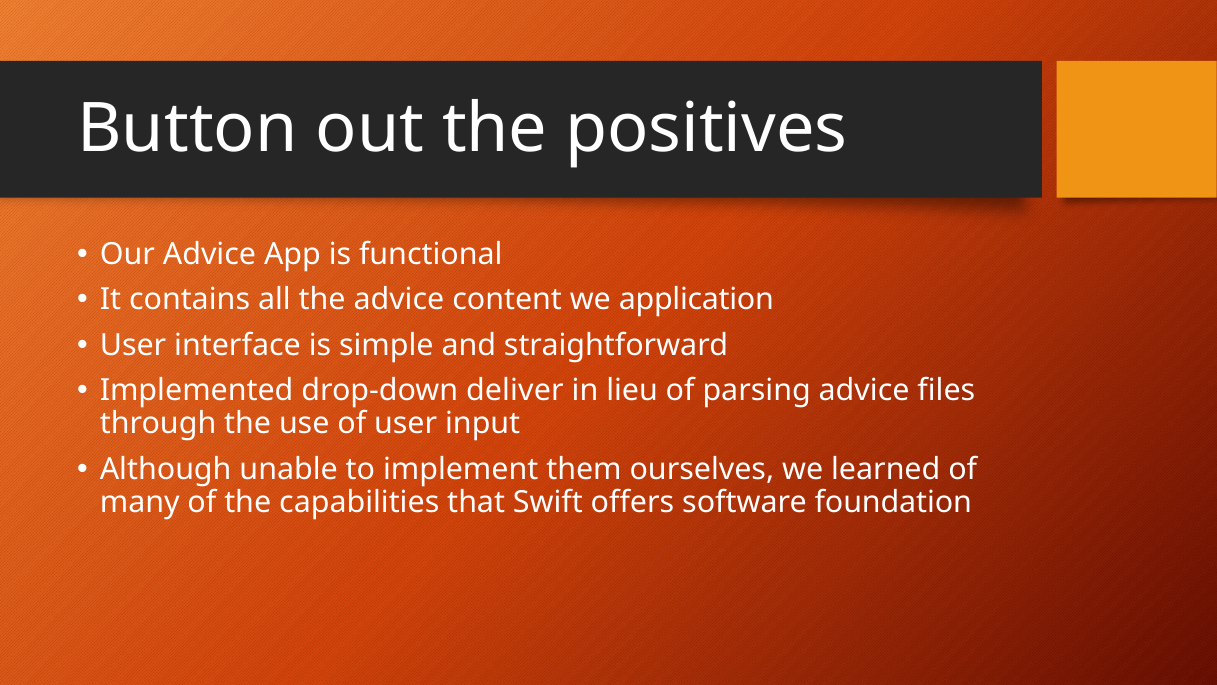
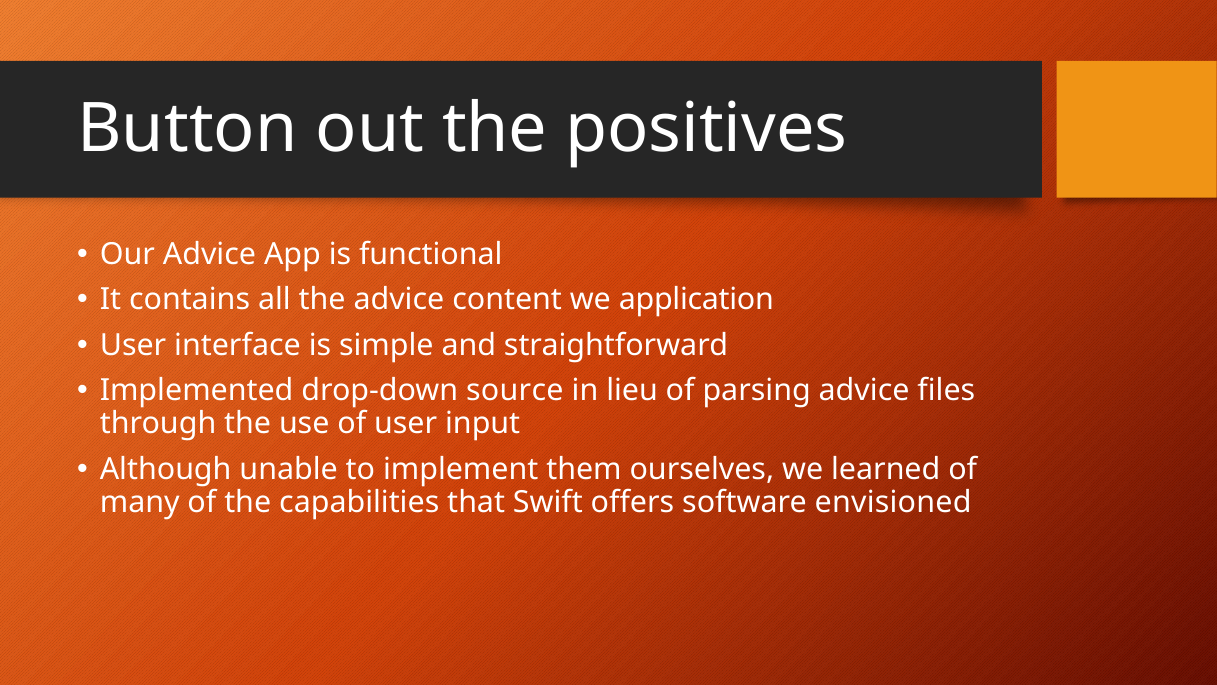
deliver: deliver -> source
foundation: foundation -> envisioned
